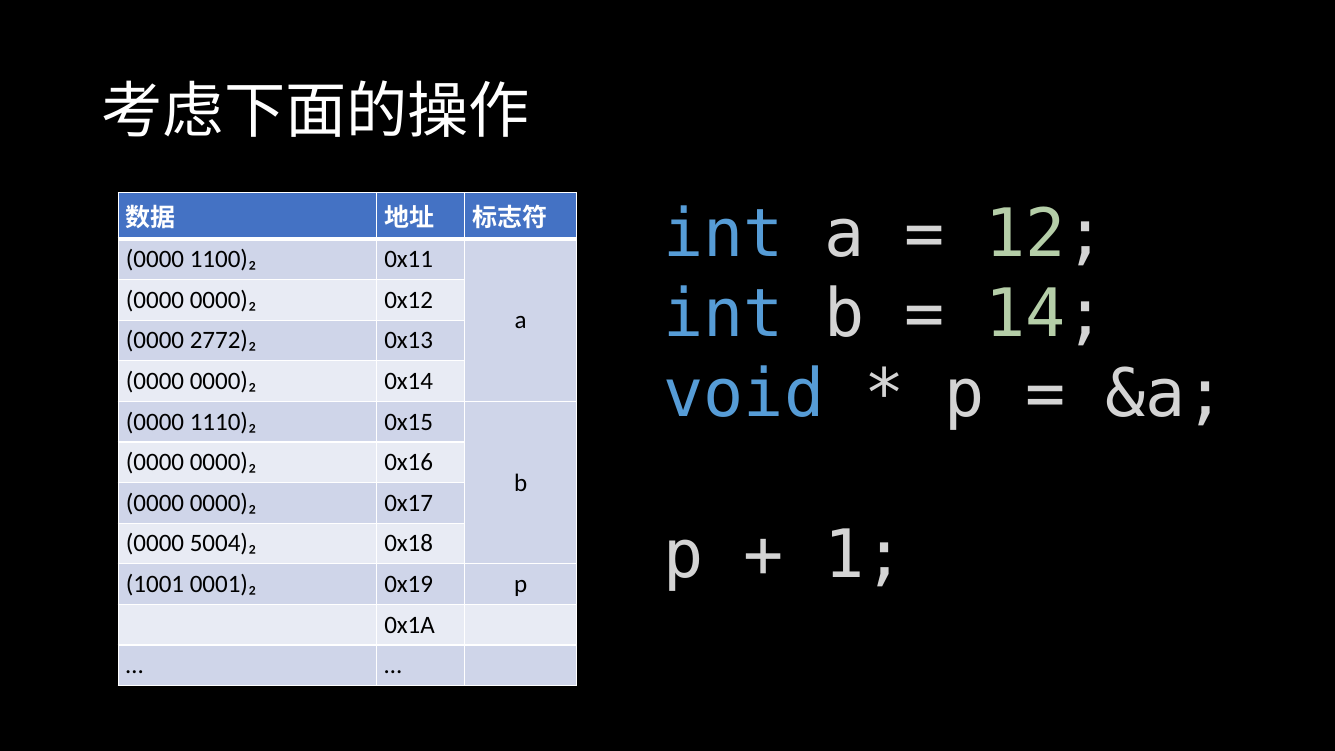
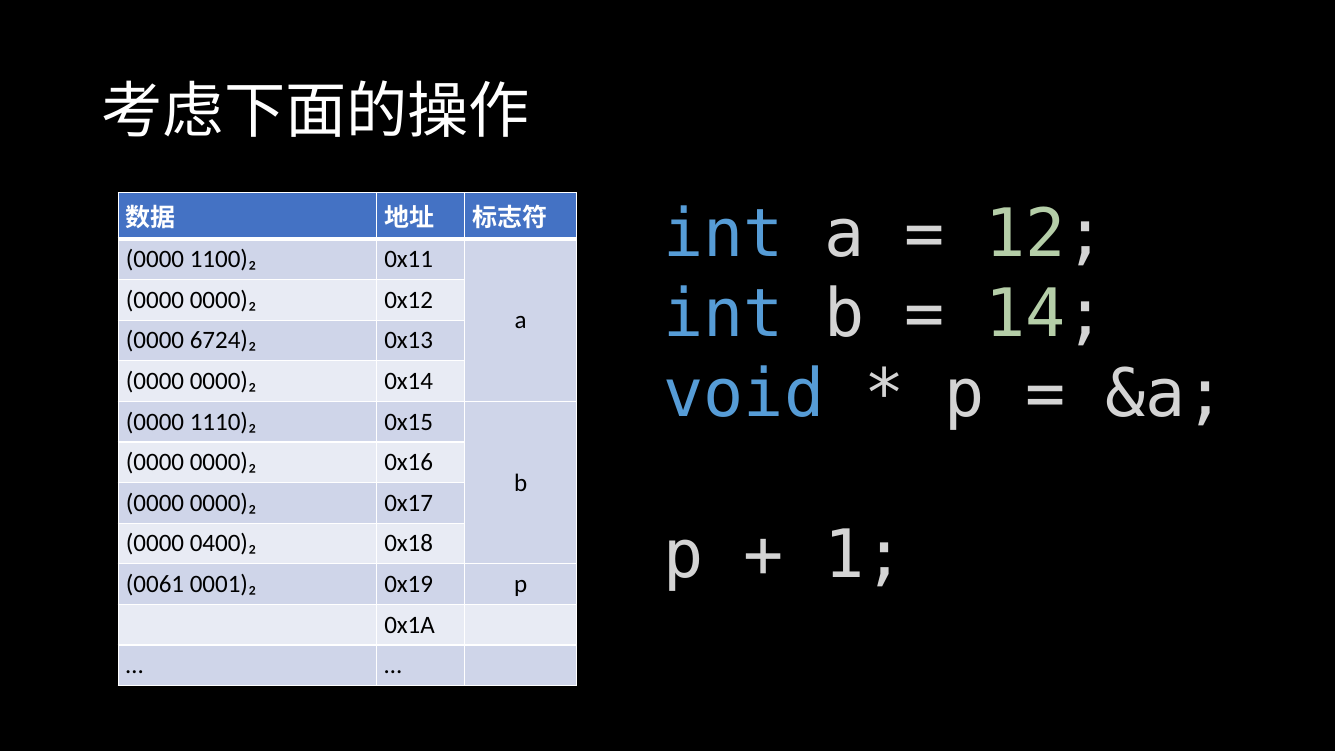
2772)₂: 2772)₂ -> 6724)₂
5004)₂: 5004)₂ -> 0400)₂
1001: 1001 -> 0061
